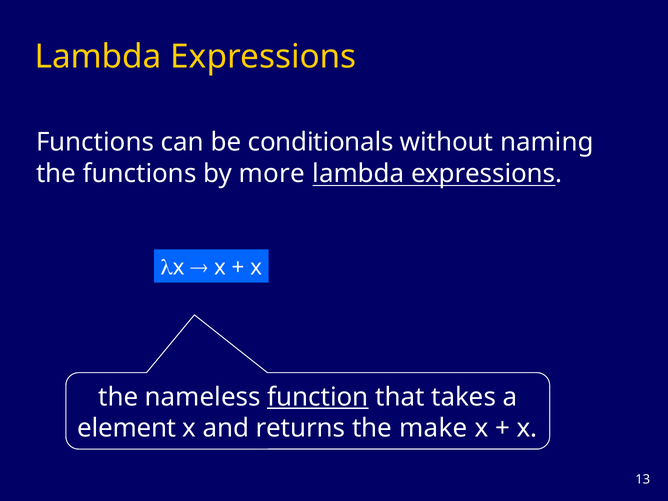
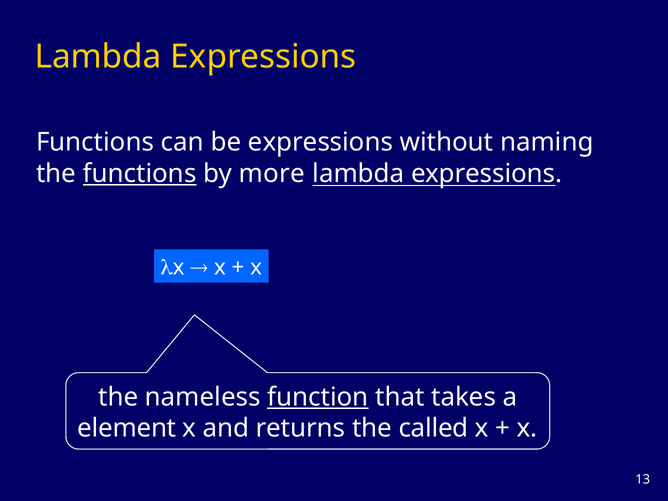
be conditionals: conditionals -> expressions
functions at (140, 174) underline: none -> present
make: make -> called
